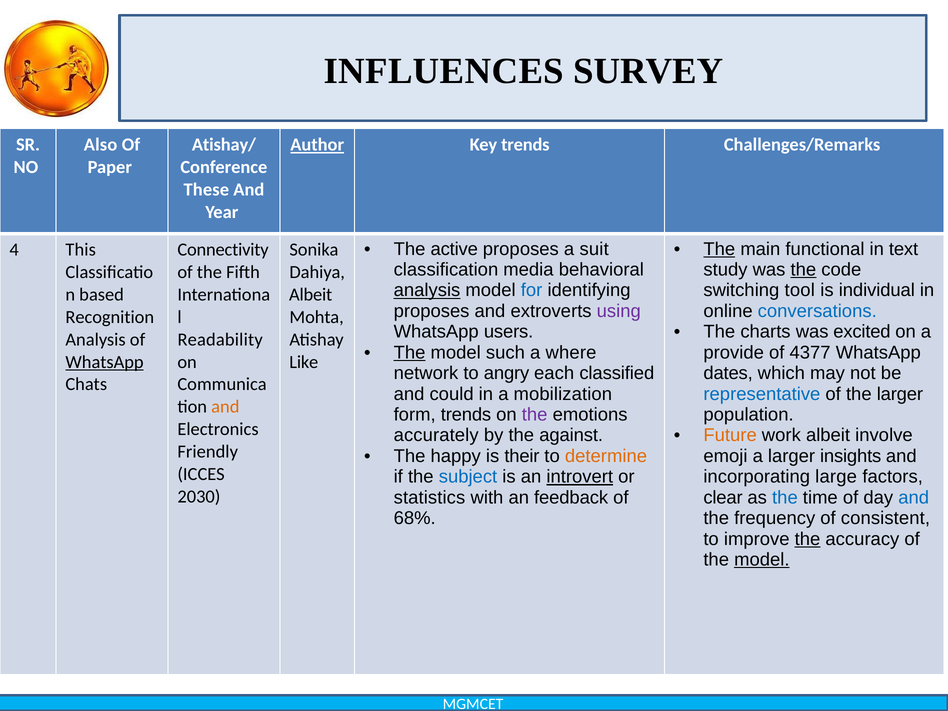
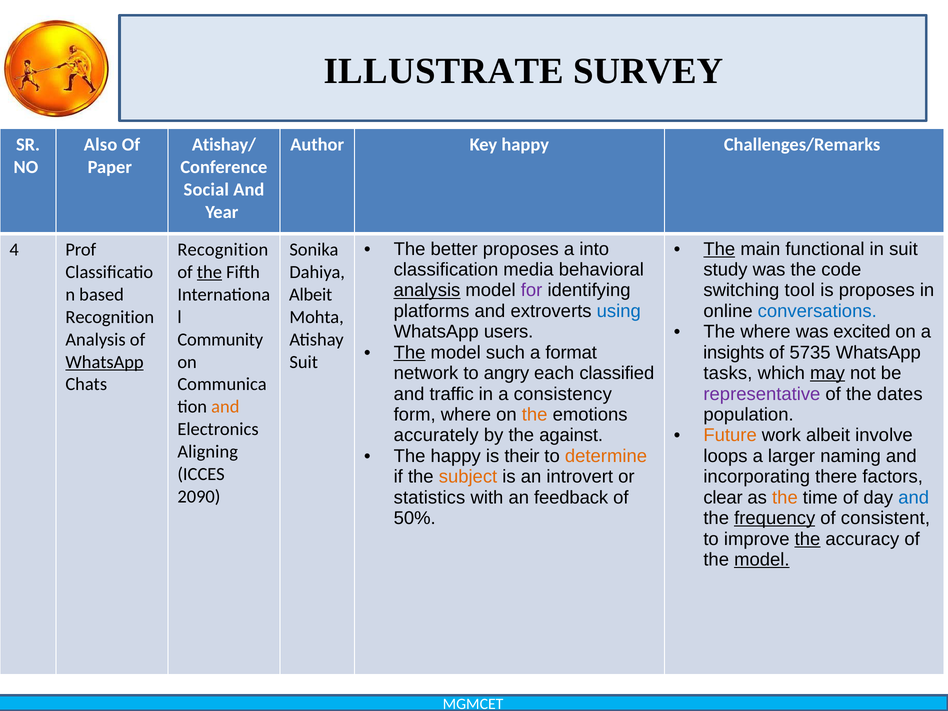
INFLUENCES: INFLUENCES -> ILLUSTRATE
Author underline: present -> none
Key trends: trends -> happy
These: These -> Social
active: active -> better
suit: suit -> into
in text: text -> suit
This: This -> Prof
Connectivity at (223, 250): Connectivity -> Recognition
the at (803, 270) underline: present -> none
the at (209, 272) underline: none -> present
for colour: blue -> purple
is individual: individual -> proposes
proposes at (432, 311): proposes -> platforms
using colour: purple -> blue
The charts: charts -> where
Readability: Readability -> Community
where: where -> format
provide: provide -> insights
4377: 4377 -> 5735
Like at (304, 362): Like -> Suit
dates: dates -> tasks
may underline: none -> present
could: could -> traffic
mobilization: mobilization -> consistency
representative colour: blue -> purple
the larger: larger -> dates
form trends: trends -> where
the at (535, 415) colour: purple -> orange
Friendly: Friendly -> Aligning
emoji: emoji -> loops
insights: insights -> naming
subject colour: blue -> orange
introvert underline: present -> none
large: large -> there
2030: 2030 -> 2090
the at (785, 498) colour: blue -> orange
68%: 68% -> 50%
frequency underline: none -> present
